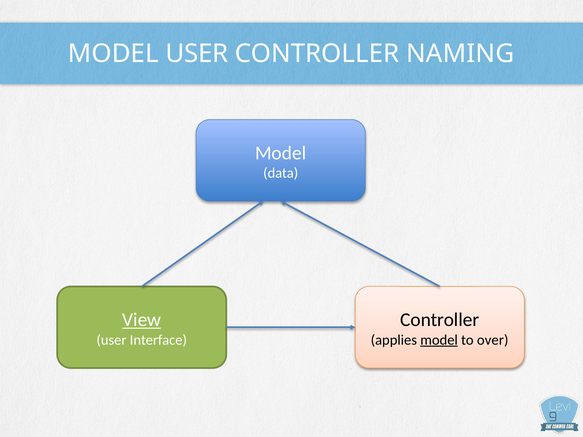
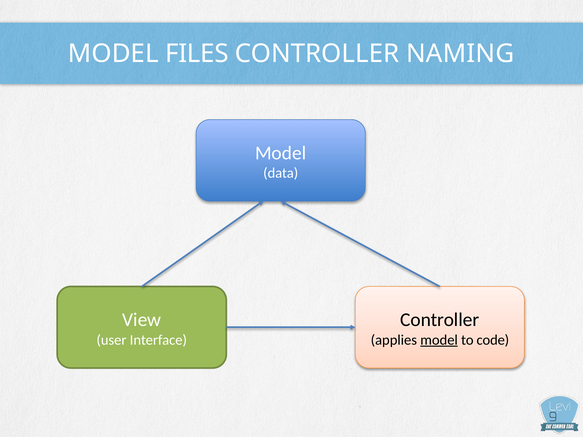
MODEL USER: USER -> FILES
View underline: present -> none
over: over -> code
